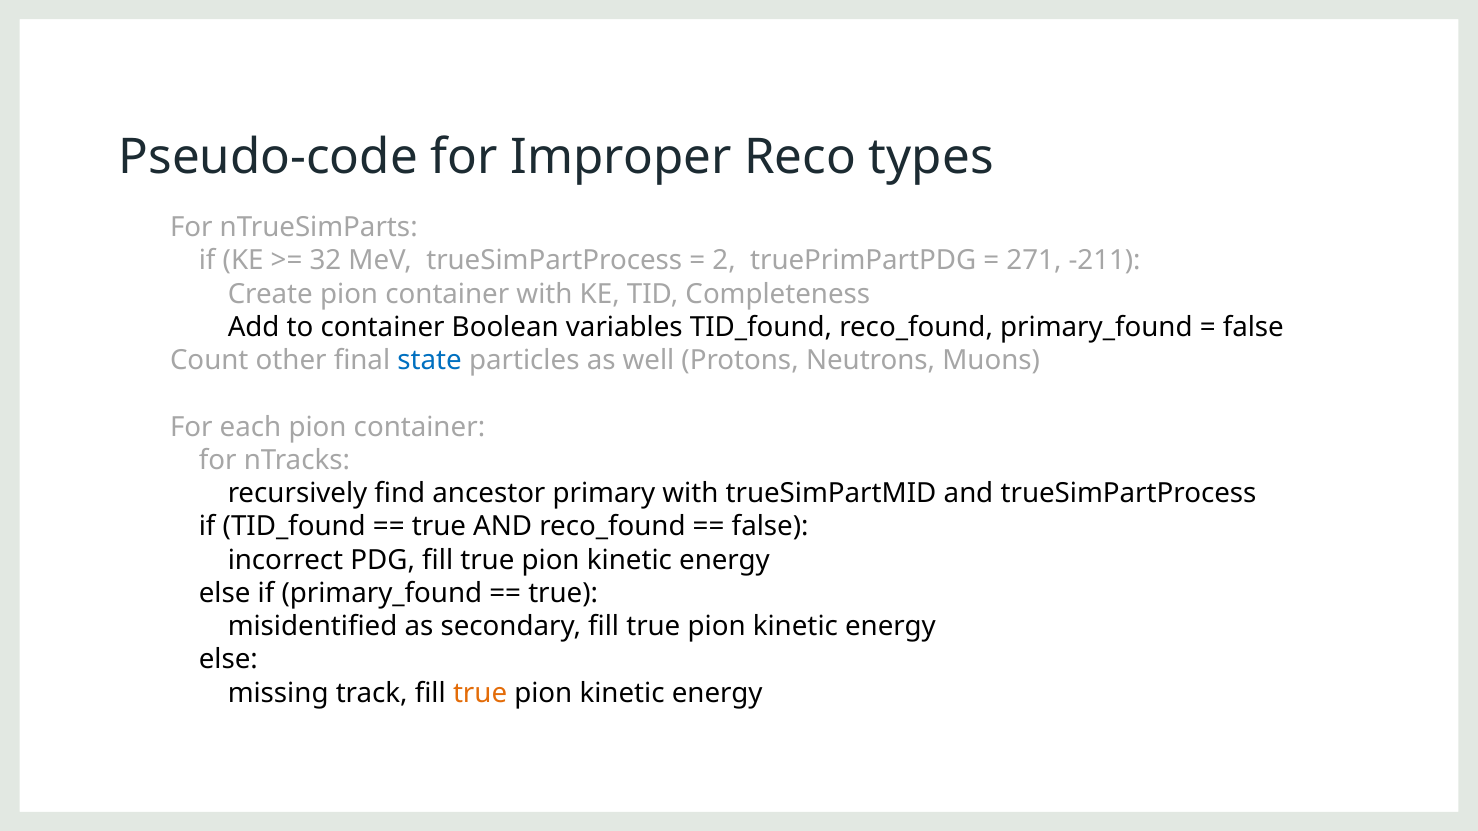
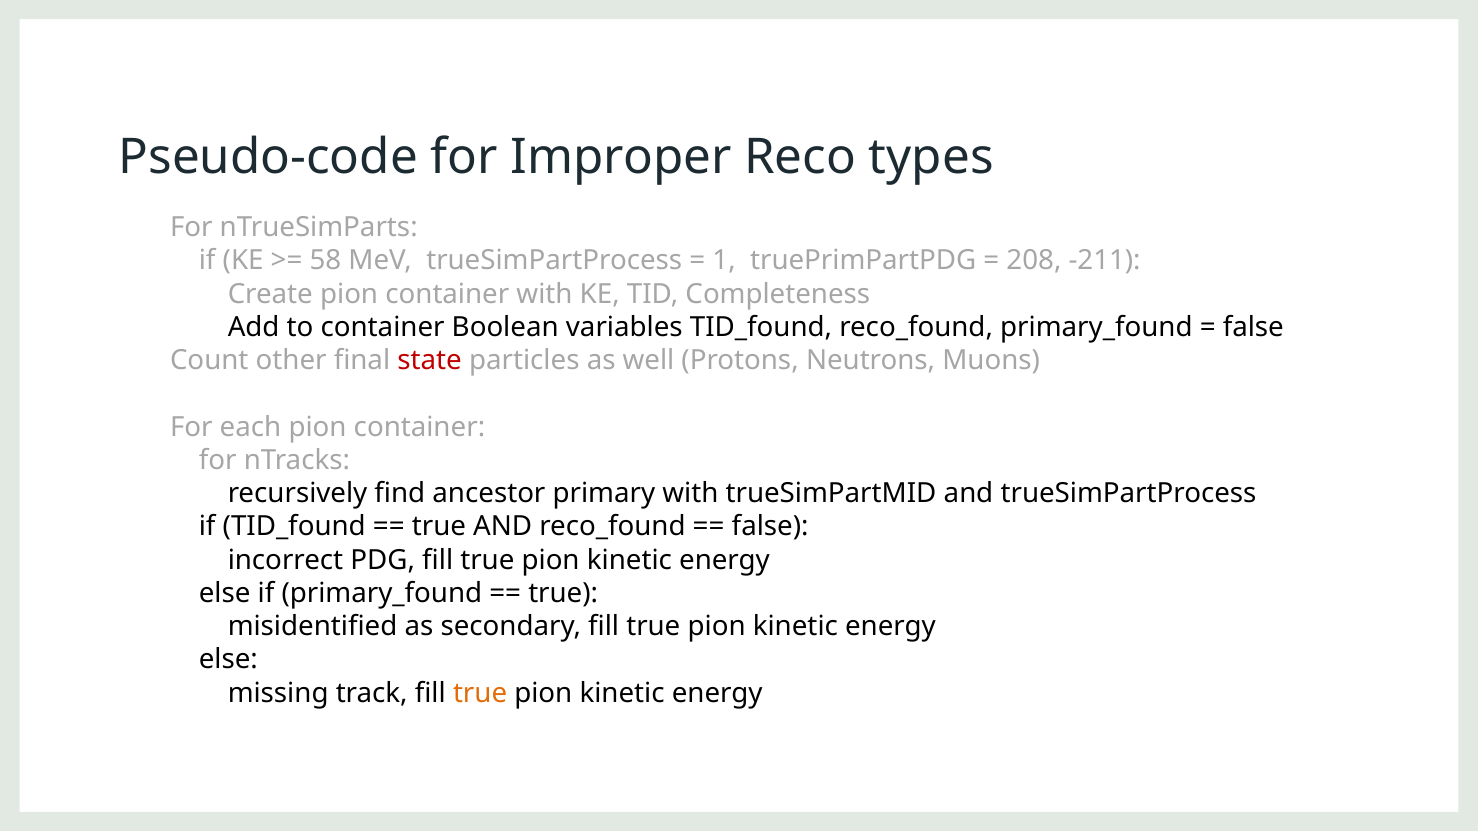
32: 32 -> 58
2: 2 -> 1
271: 271 -> 208
state colour: blue -> red
